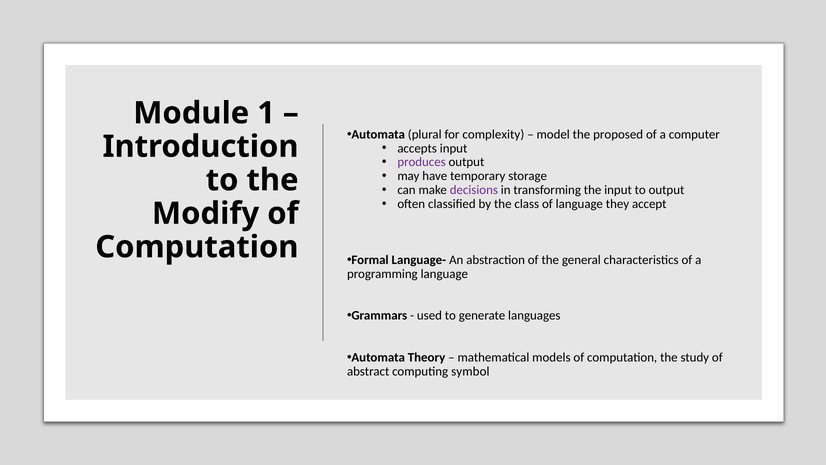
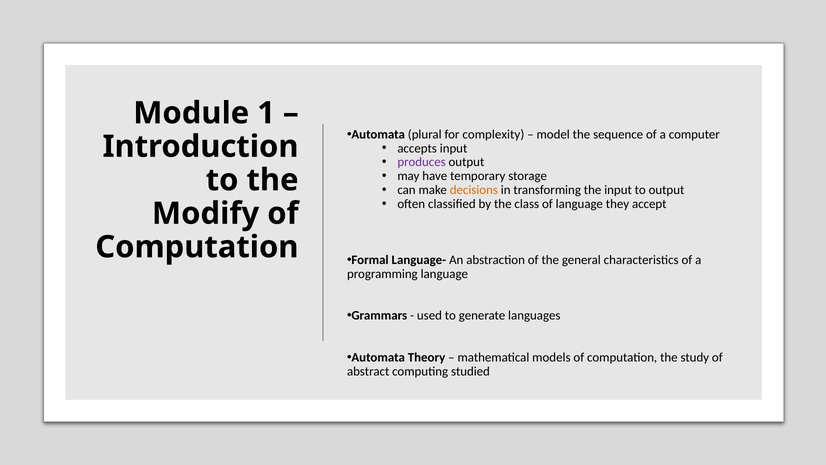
proposed: proposed -> sequence
decisions colour: purple -> orange
symbol: symbol -> studied
